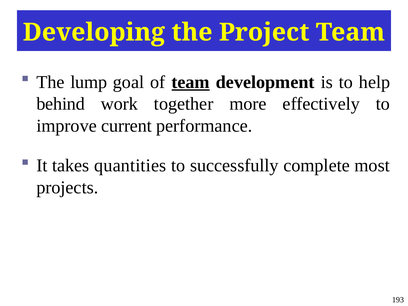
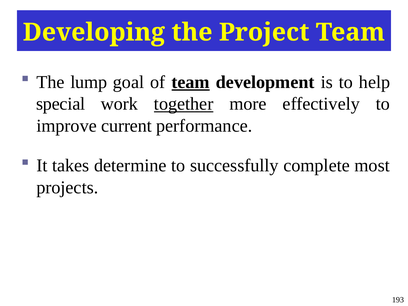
behind: behind -> special
together underline: none -> present
quantities: quantities -> determine
